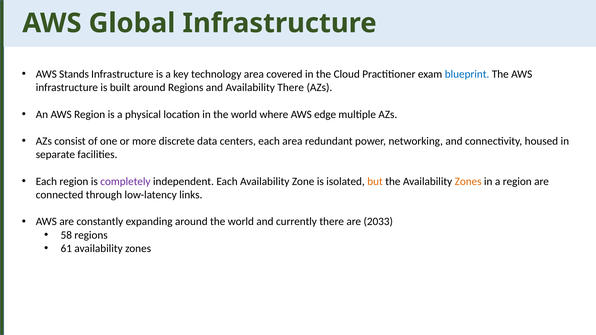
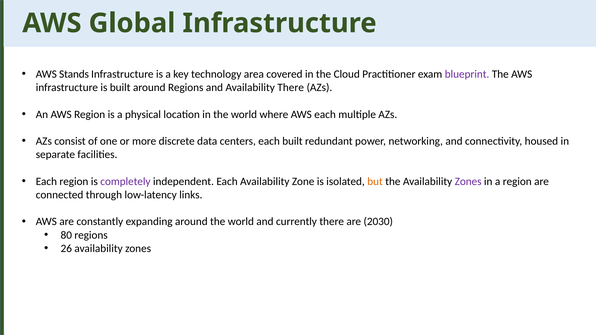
blueprint colour: blue -> purple
AWS edge: edge -> each
each area: area -> built
Zones at (468, 182) colour: orange -> purple
2033: 2033 -> 2030
58: 58 -> 80
61: 61 -> 26
